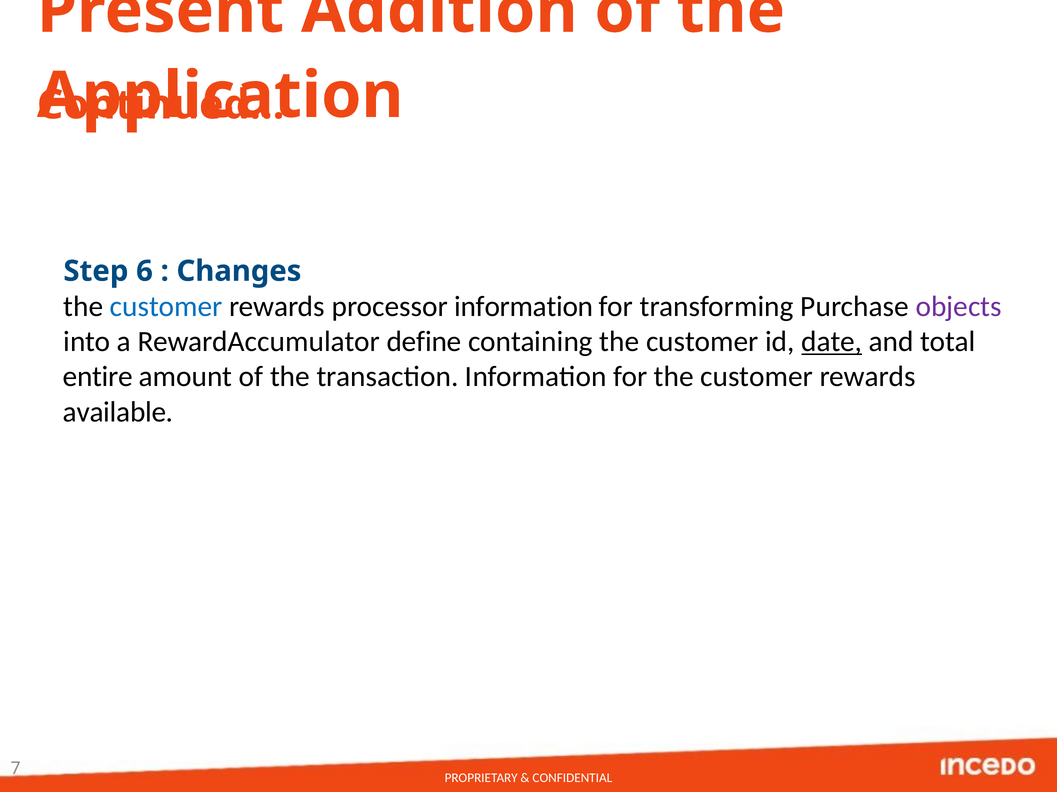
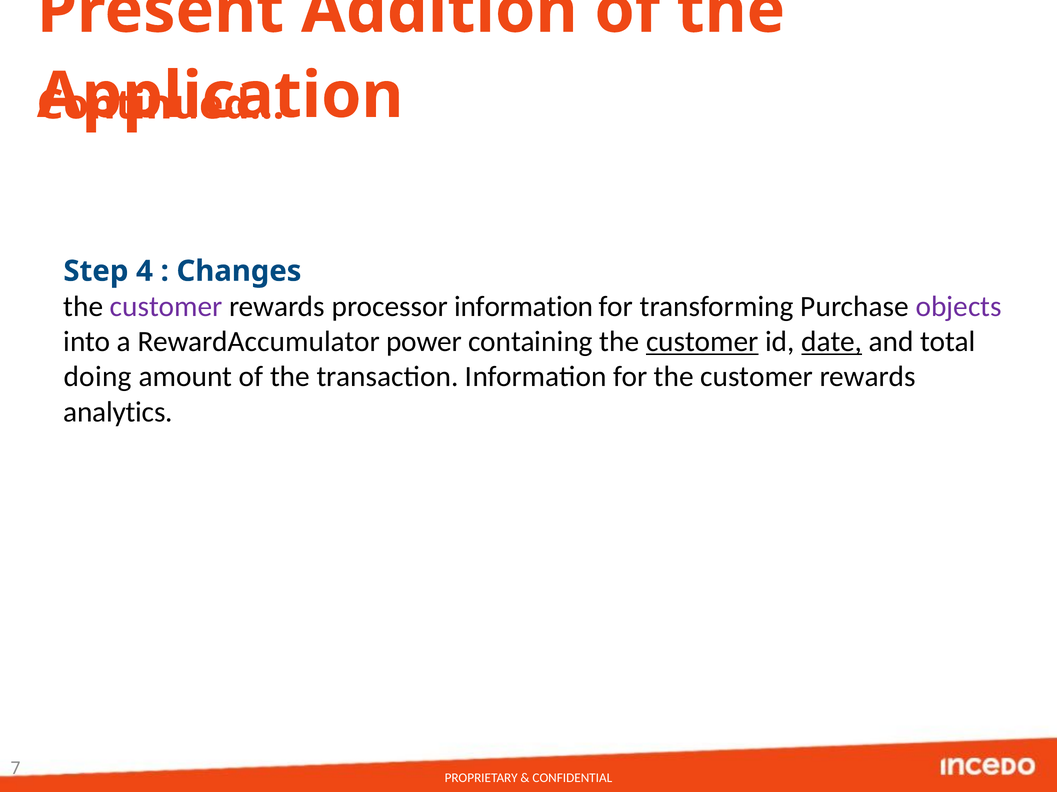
6: 6 -> 4
customer at (166, 307) colour: blue -> purple
define: define -> power
customer at (702, 342) underline: none -> present
entire: entire -> doing
available: available -> analytics
